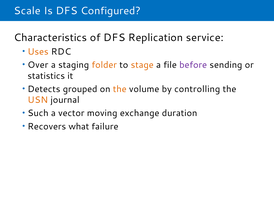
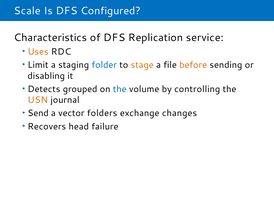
Over: Over -> Limit
folder colour: orange -> blue
before colour: purple -> orange
statistics: statistics -> disabling
the at (120, 89) colour: orange -> blue
Such: Such -> Send
moving: moving -> folders
duration: duration -> changes
what: what -> head
